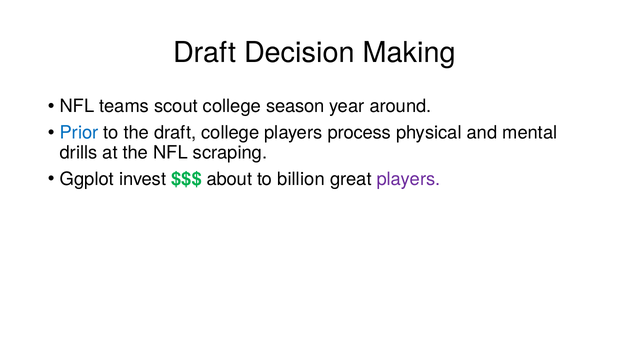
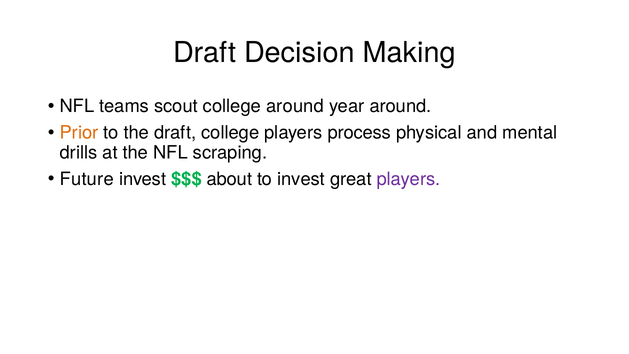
college season: season -> around
Prior colour: blue -> orange
Ggplot: Ggplot -> Future
to billion: billion -> invest
